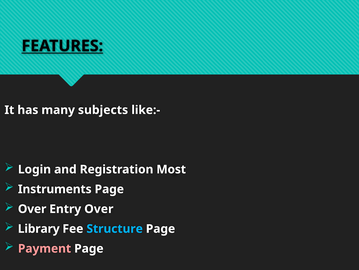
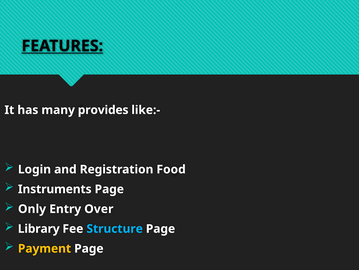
subjects: subjects -> provides
Most: Most -> Food
Over at (32, 208): Over -> Only
Payment colour: pink -> yellow
